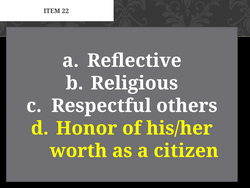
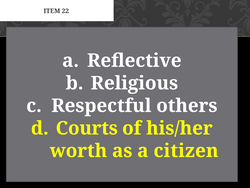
Honor: Honor -> Courts
